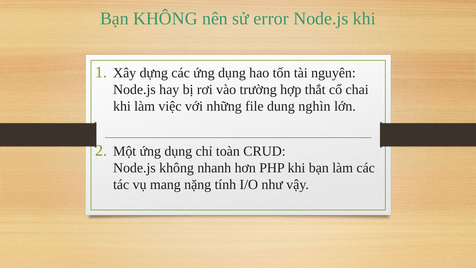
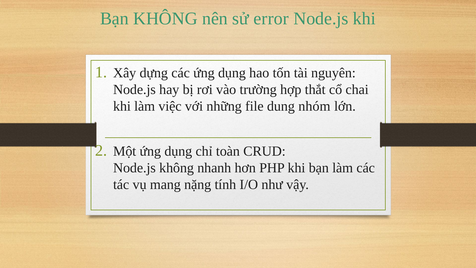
nghìn: nghìn -> nhóm
